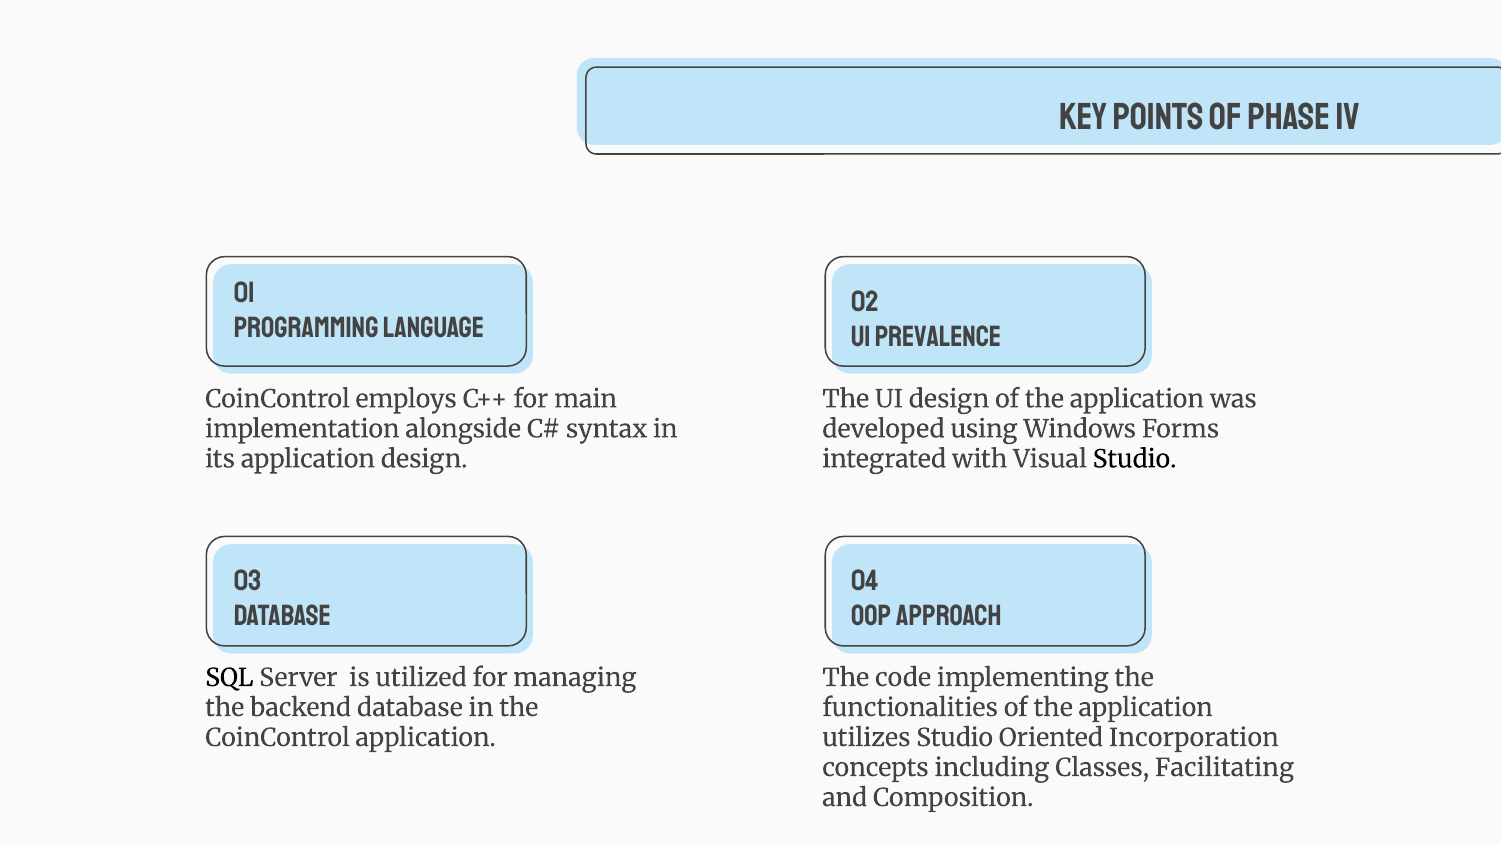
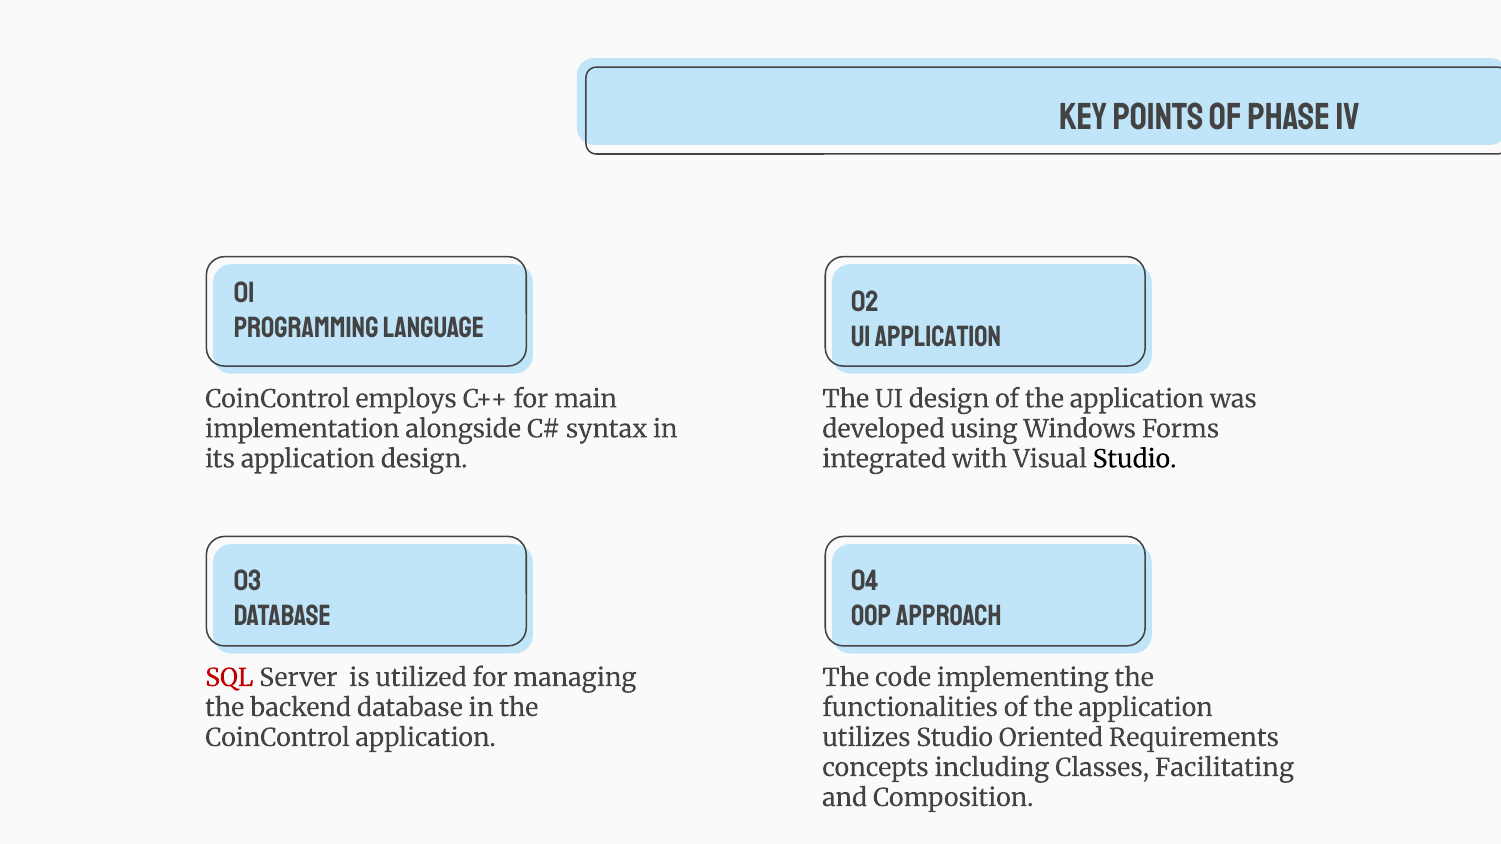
UI prevalence: prevalence -> application
SQL colour: black -> red
Incorporation: Incorporation -> Requirements
